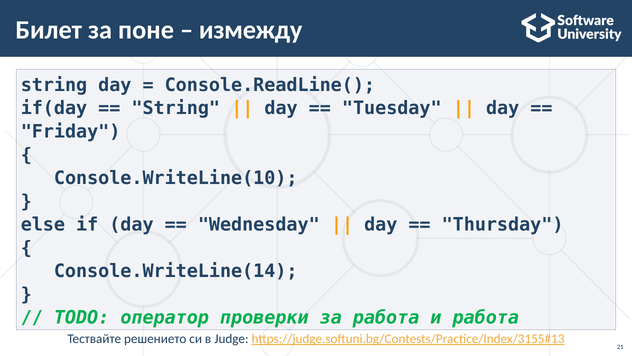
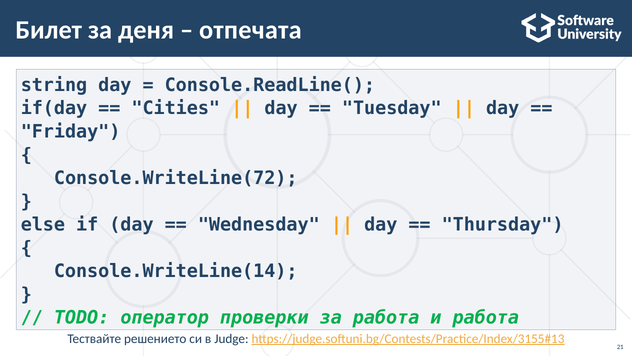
поне: поне -> деня
измежду: измежду -> отпечата
String at (176, 108): String -> Cities
Console.WriteLine(10: Console.WriteLine(10 -> Console.WriteLine(72
